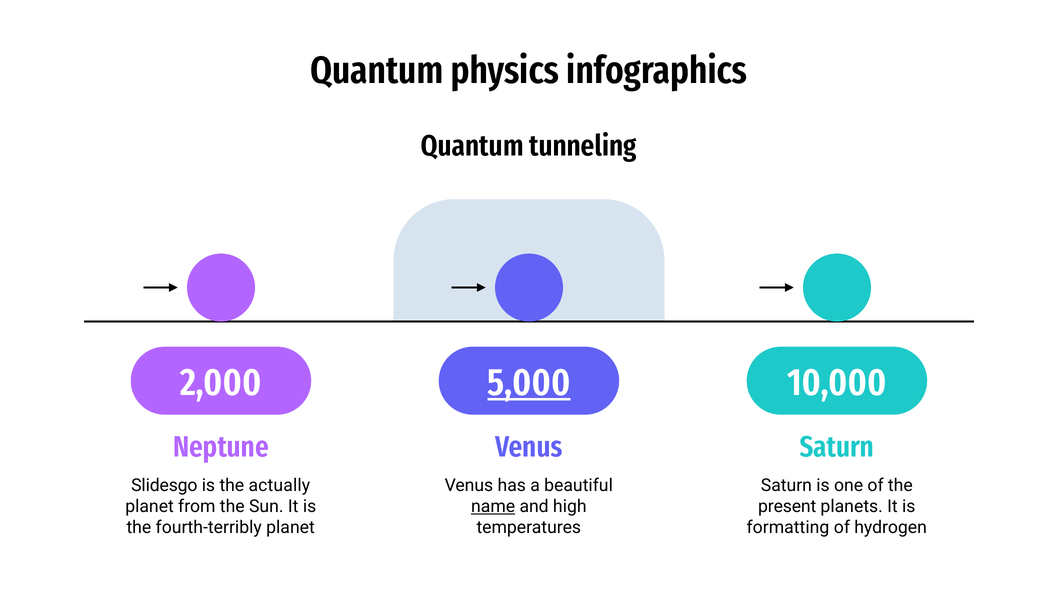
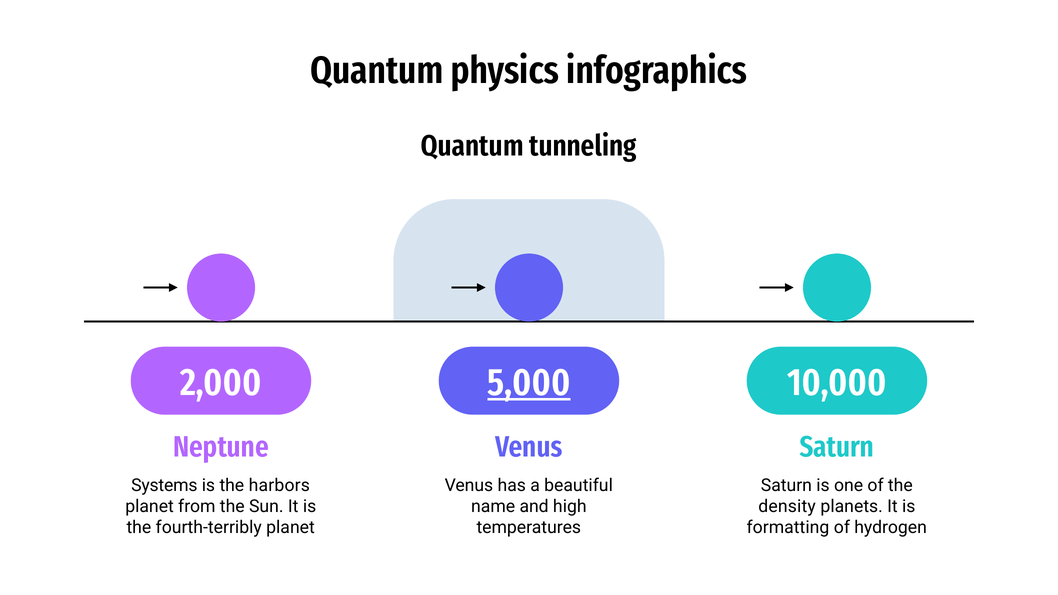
Slidesgo: Slidesgo -> Systems
actually: actually -> harbors
name underline: present -> none
present: present -> density
